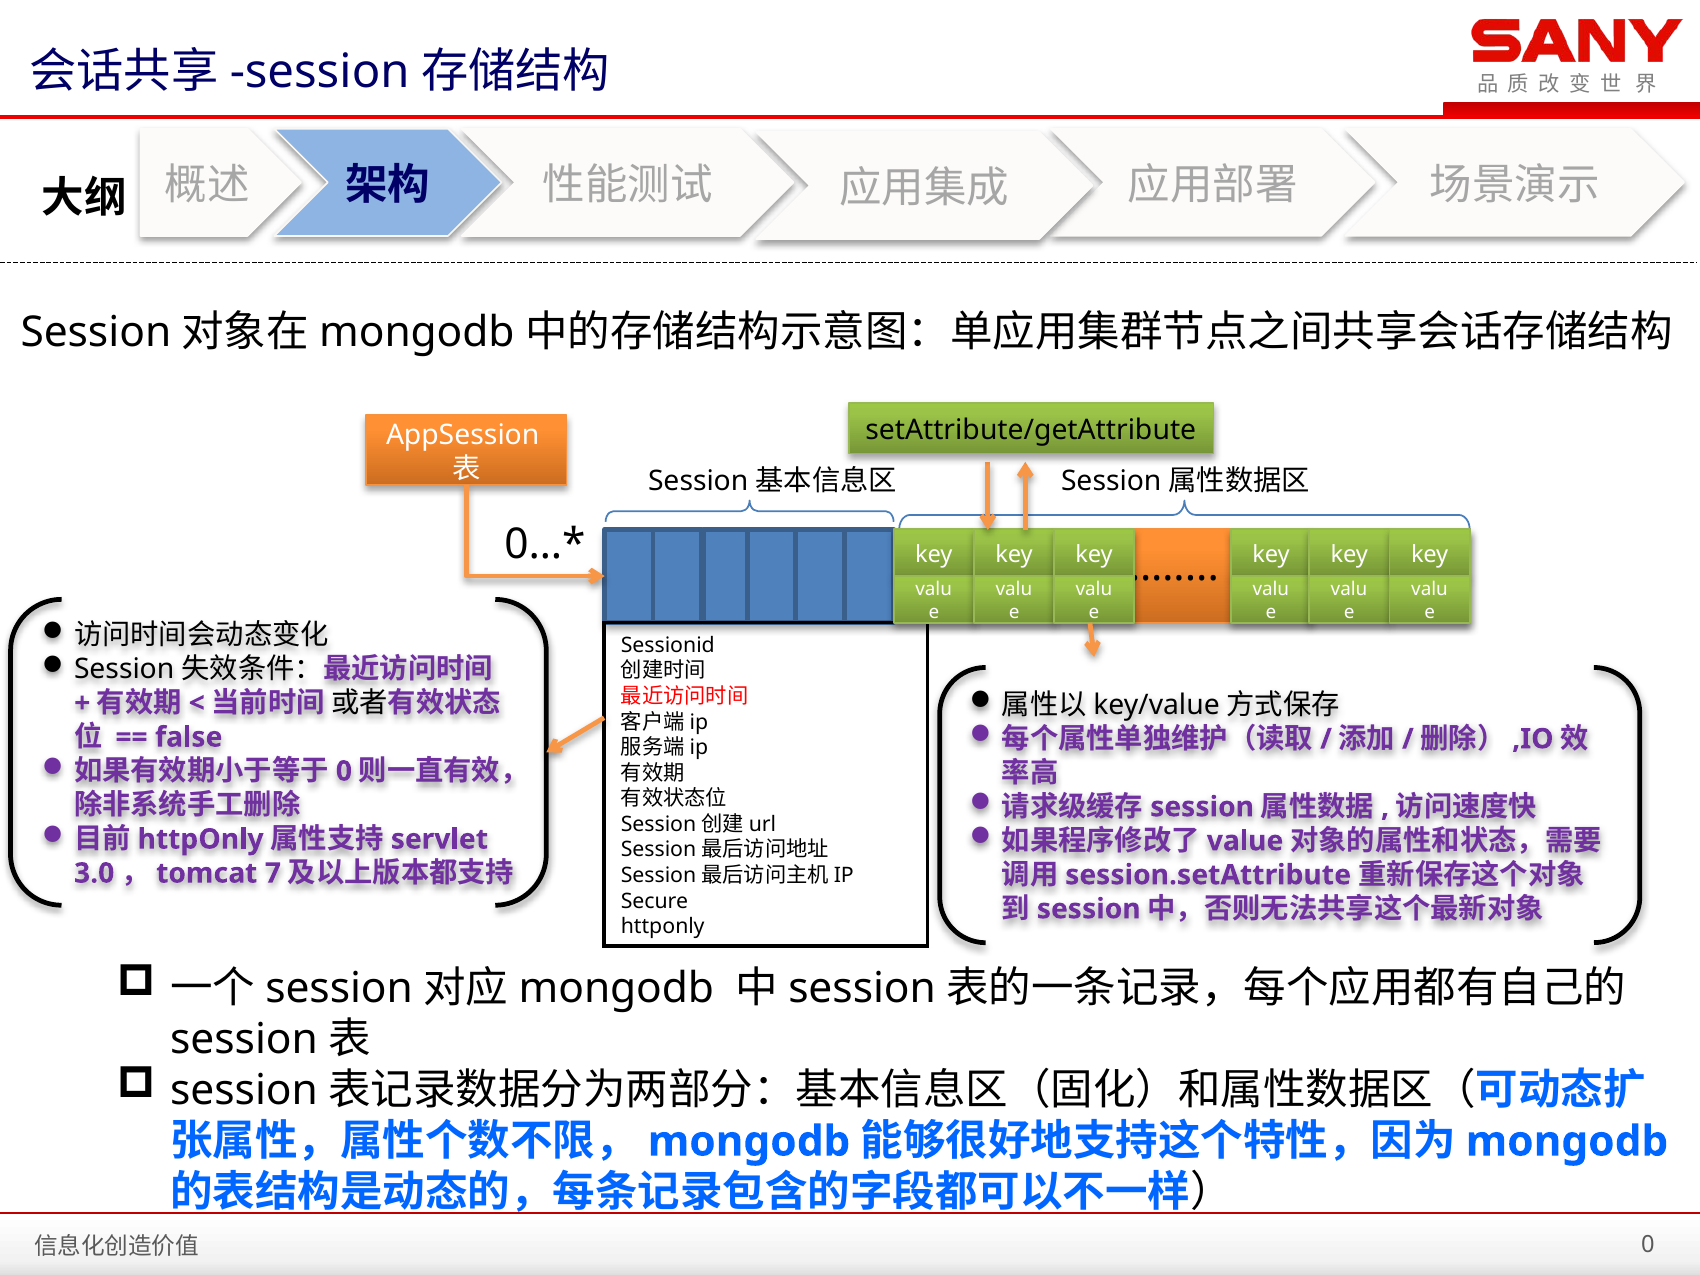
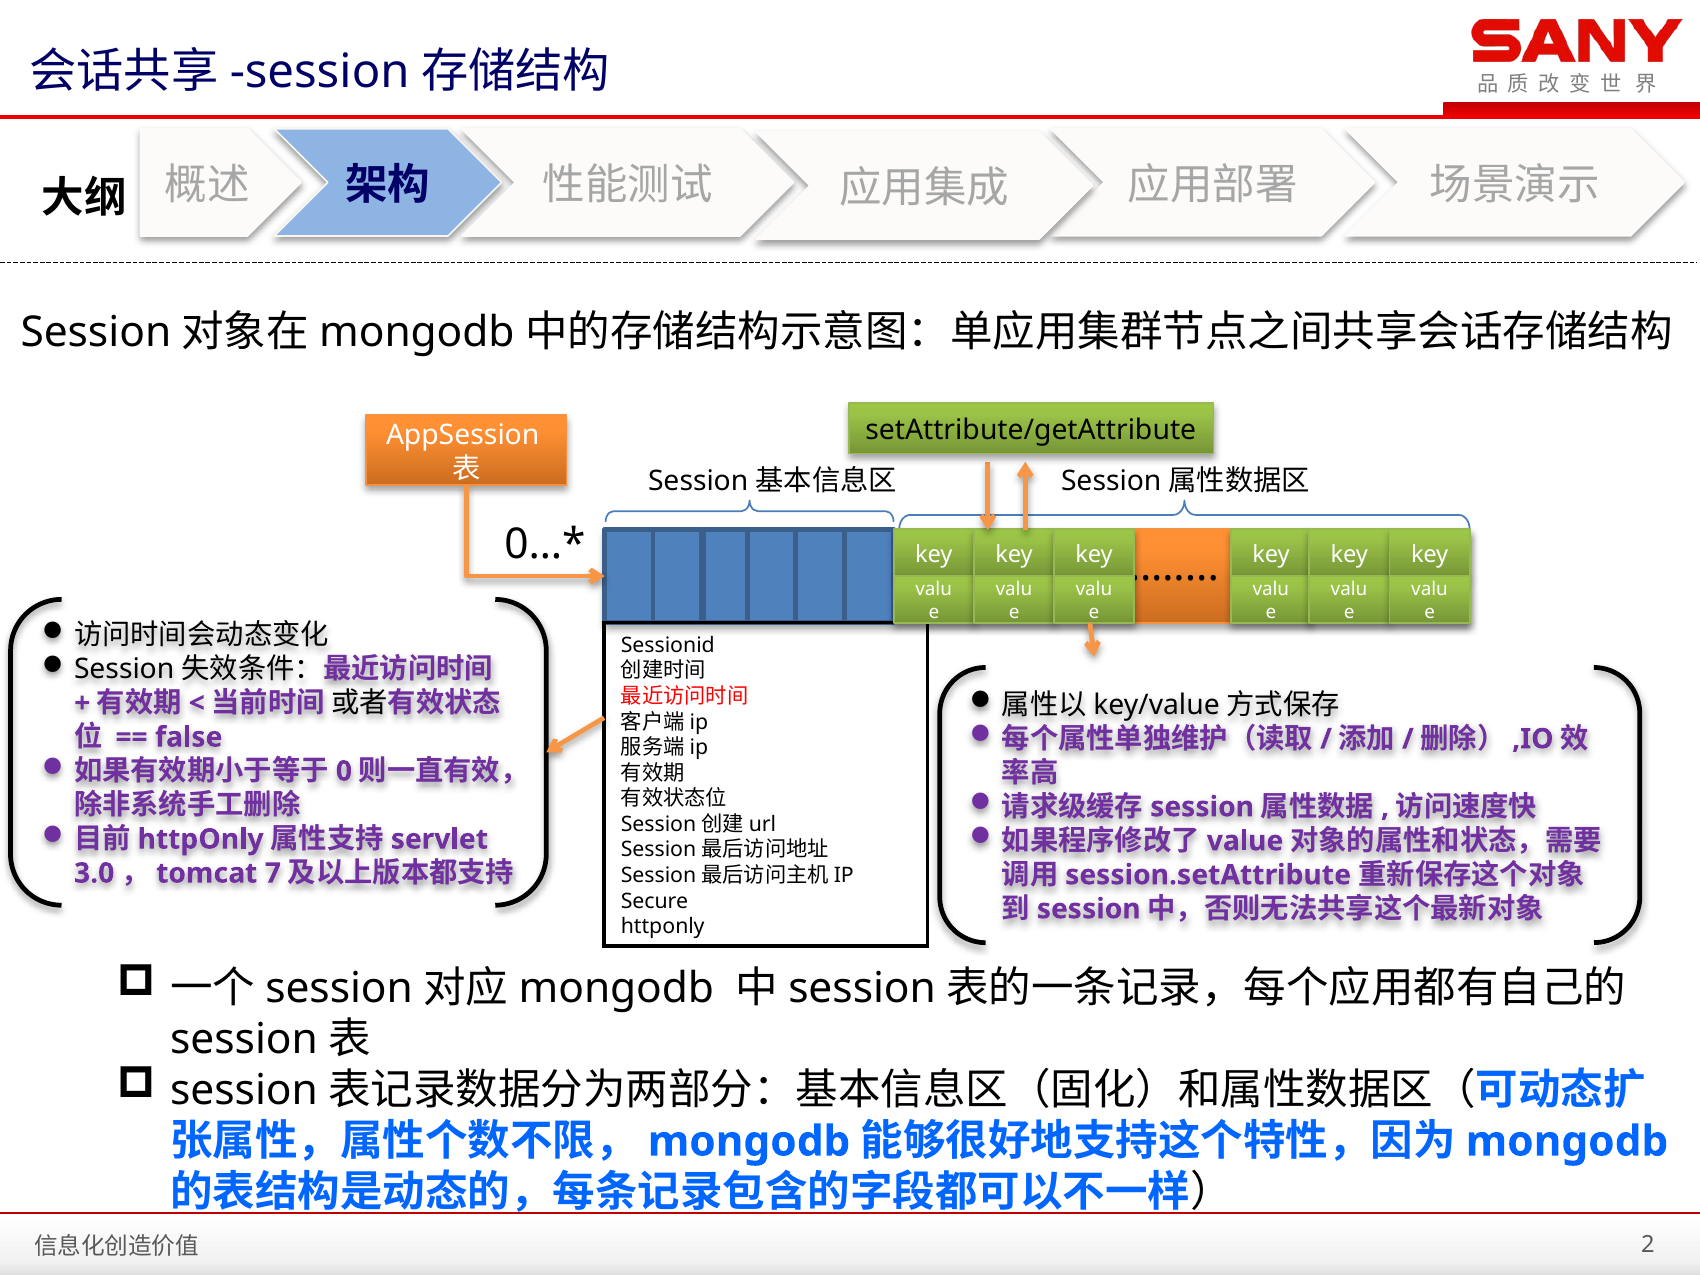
0 at (1648, 1245): 0 -> 2
